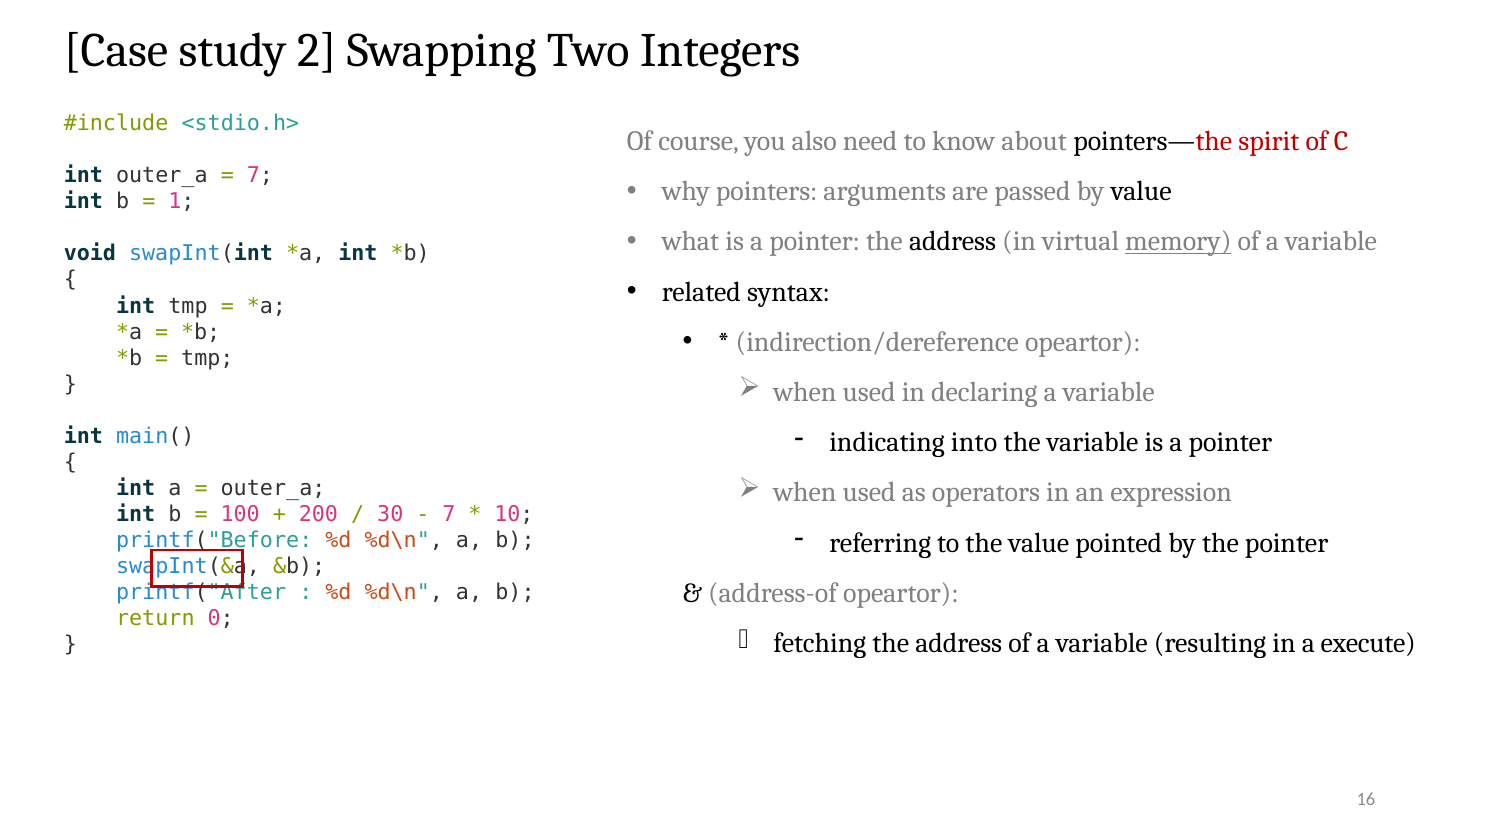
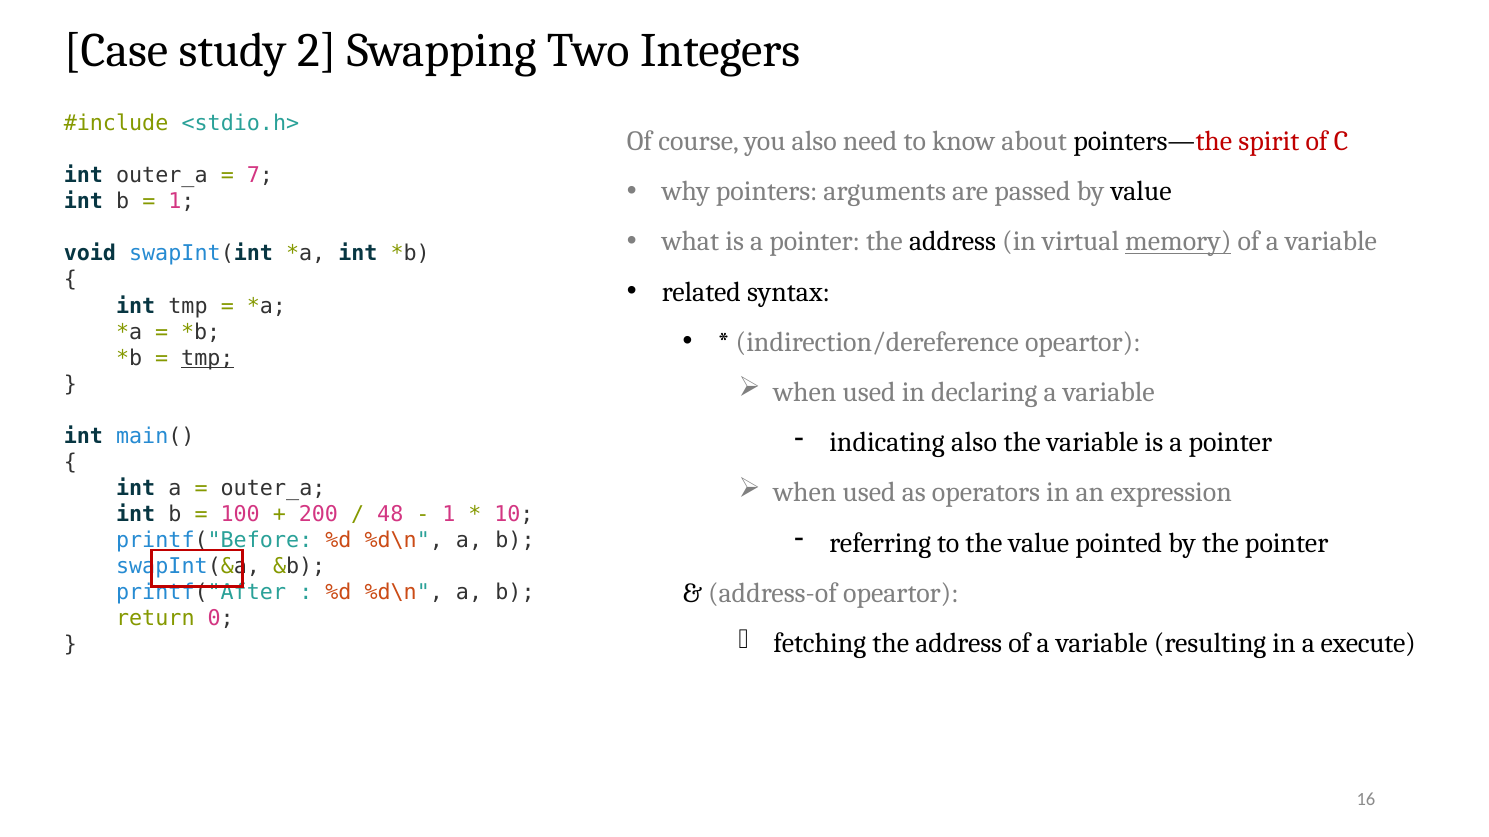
tmp at (207, 358) underline: none -> present
indicating into: into -> also
30: 30 -> 48
7 at (449, 515): 7 -> 1
